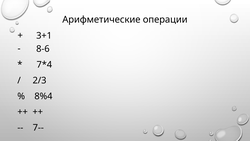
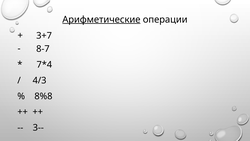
Арифметические underline: none -> present
3+1: 3+1 -> 3+7
8-6: 8-6 -> 8-7
2/3: 2/3 -> 4/3
8%4: 8%4 -> 8%8
7--: 7-- -> 3--
